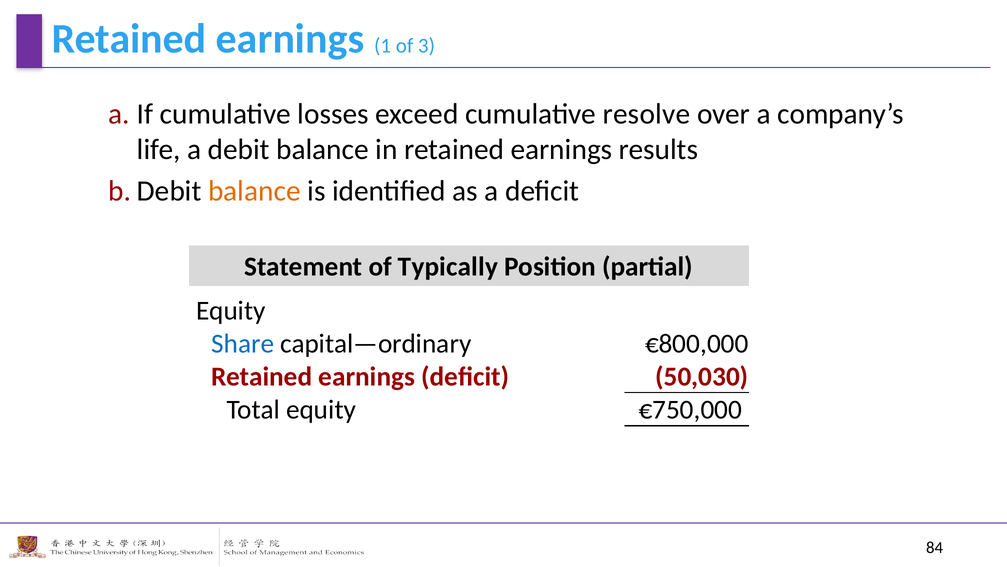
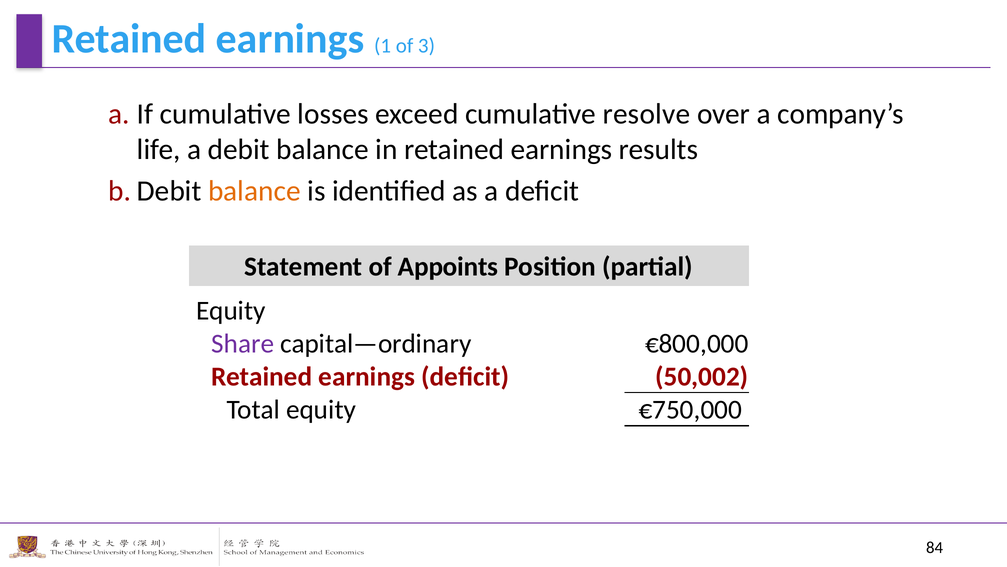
Typically: Typically -> Appoints
Share colour: blue -> purple
50,030: 50,030 -> 50,002
